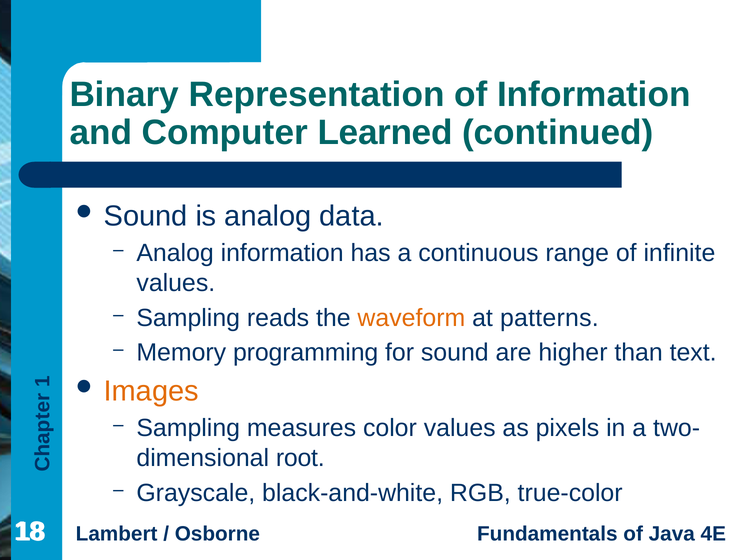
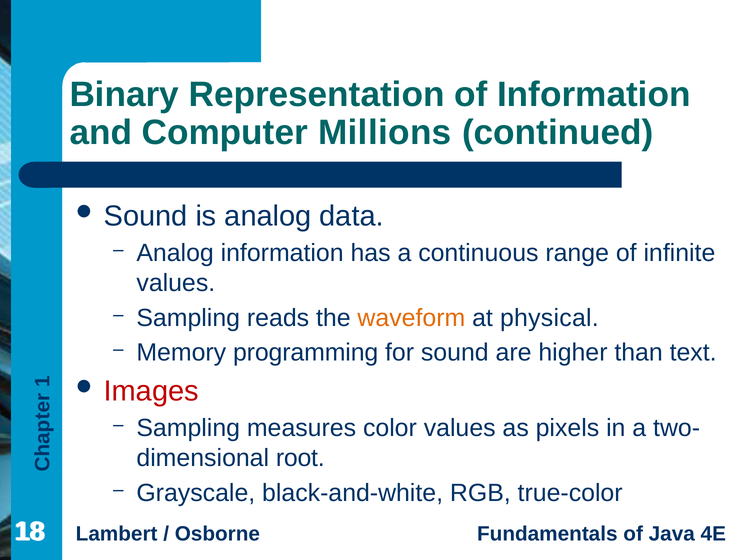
Learned: Learned -> Millions
patterns: patterns -> physical
Images colour: orange -> red
